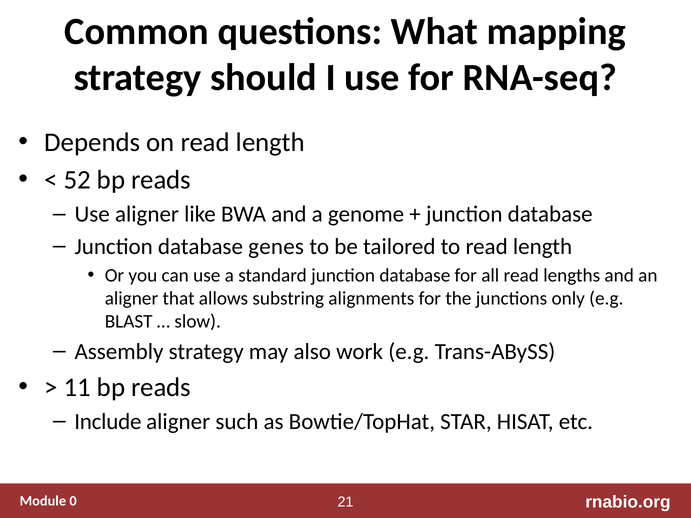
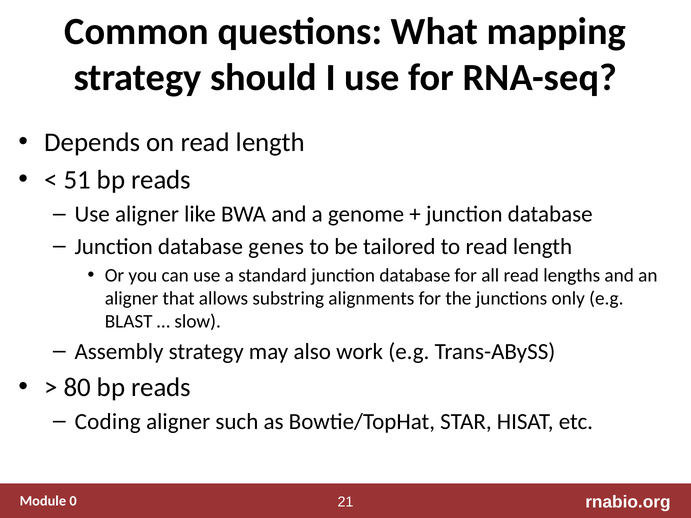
52: 52 -> 51
11: 11 -> 80
Include: Include -> Coding
